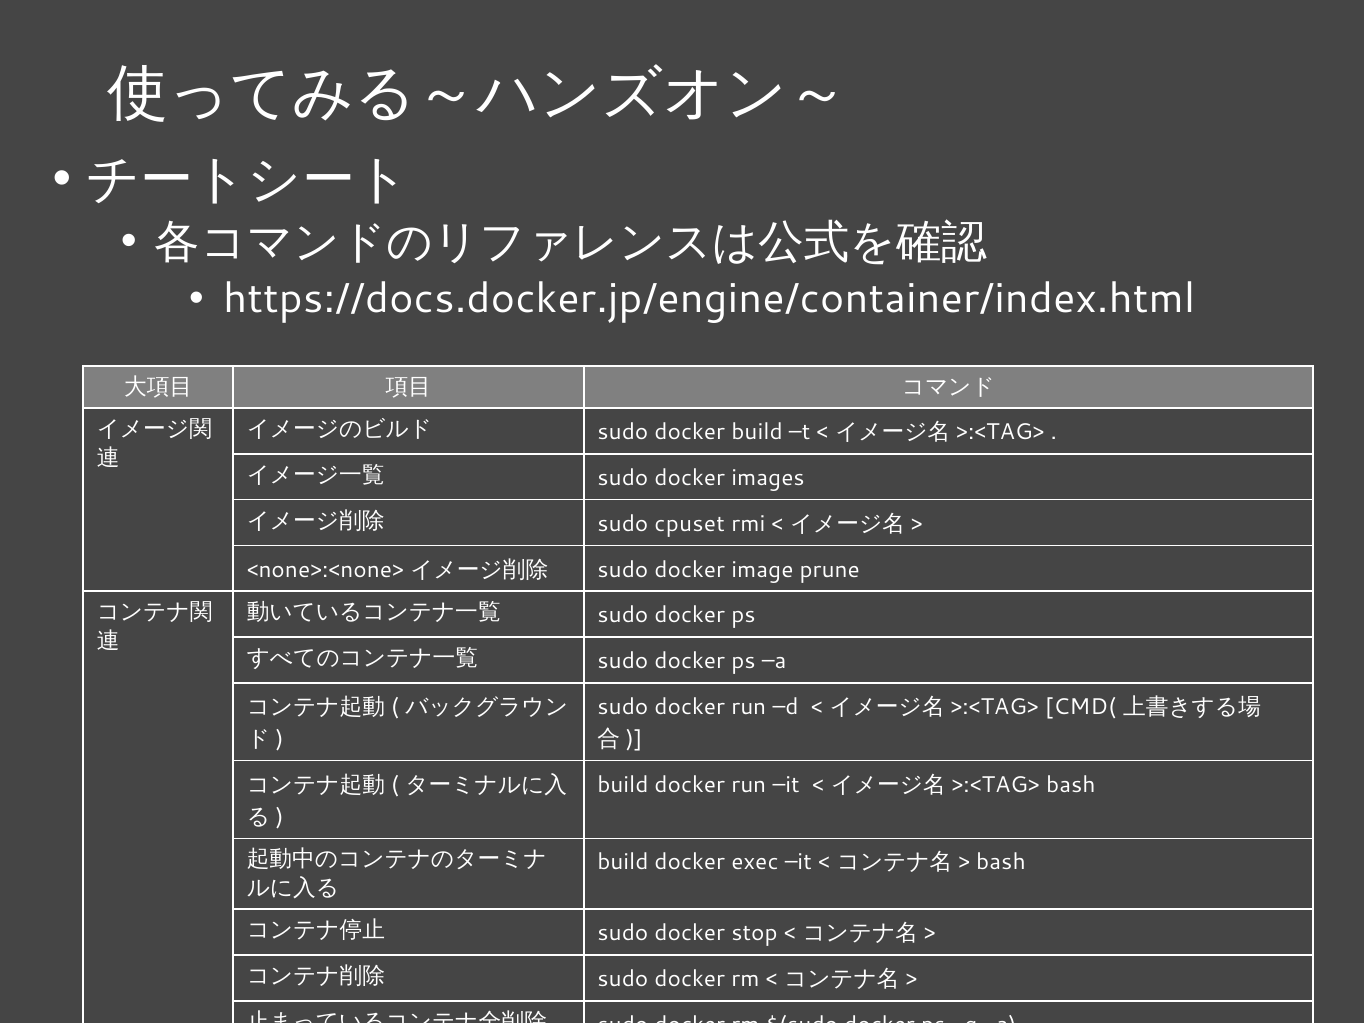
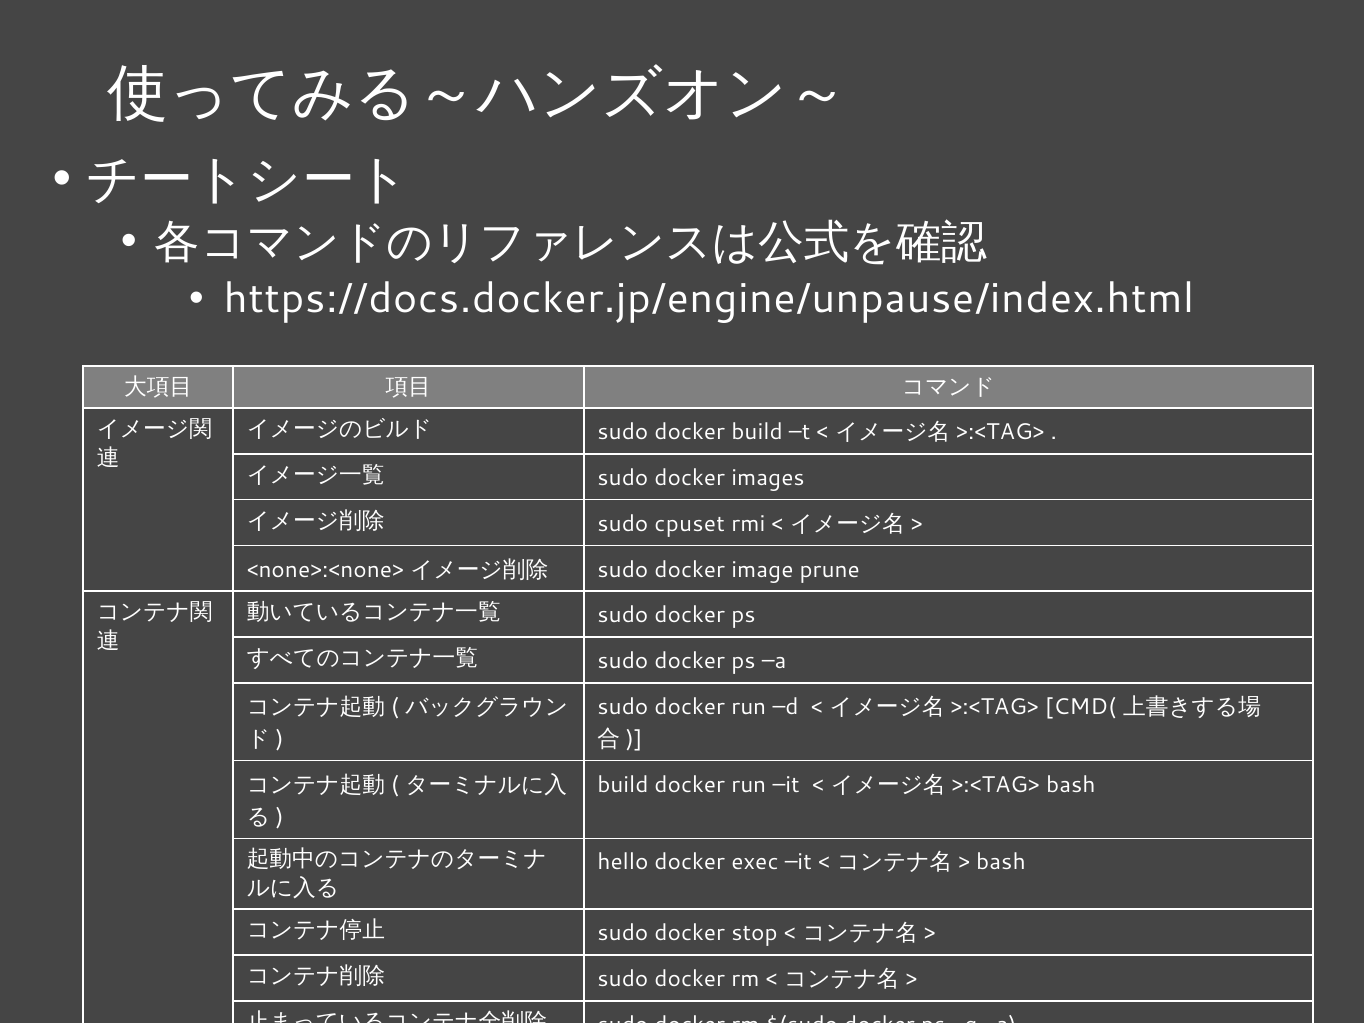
https://docs.docker.jp/engine/container/index.html: https://docs.docker.jp/engine/container/index.html -> https://docs.docker.jp/engine/unpause/index.html
build at (623, 862): build -> hello
